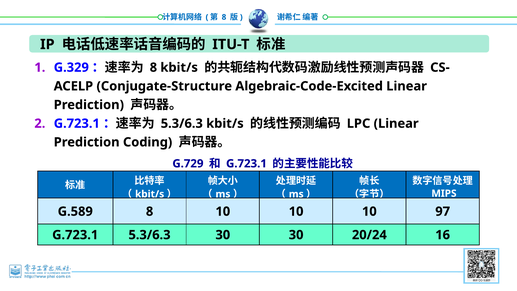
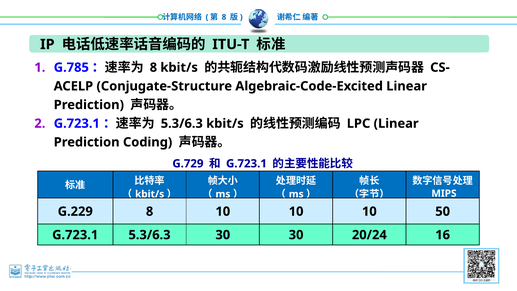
G.329: G.329 -> G.785
G.589: G.589 -> G.229
97: 97 -> 50
